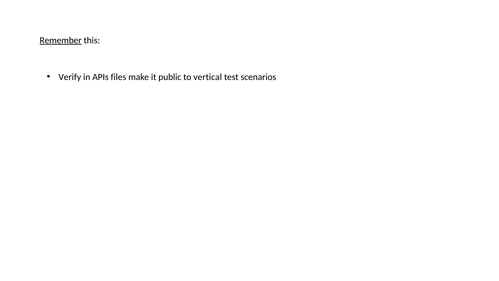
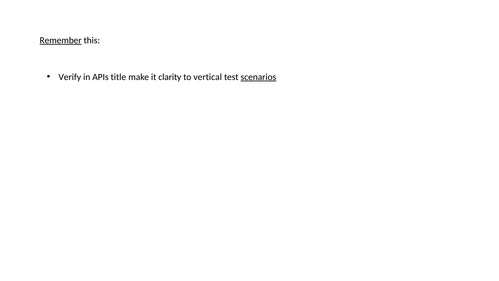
files: files -> title
public: public -> clarity
scenarios underline: none -> present
